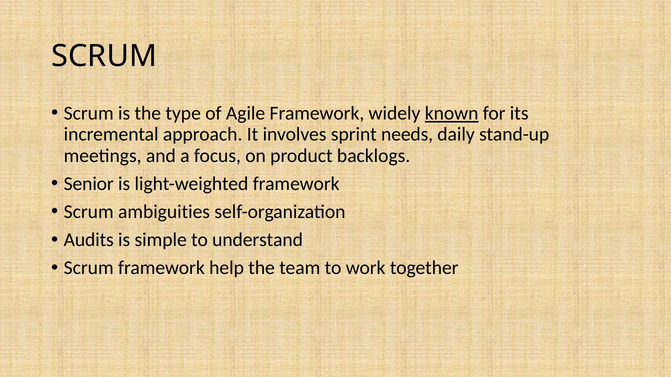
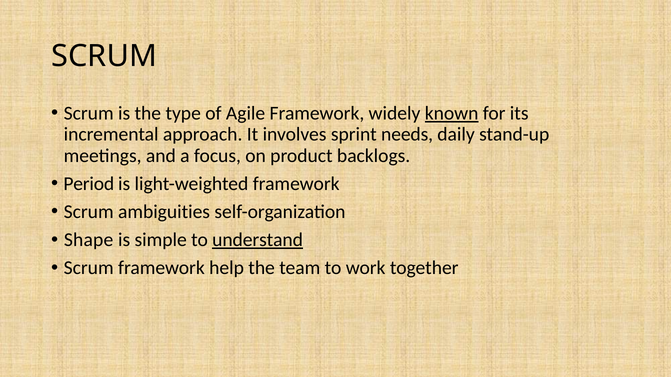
Senior: Senior -> Period
Audits: Audits -> Shape
understand underline: none -> present
